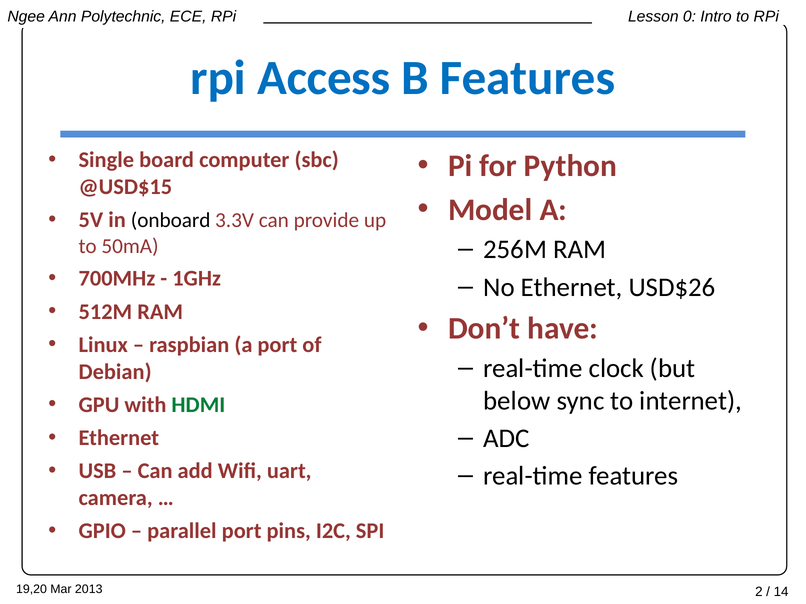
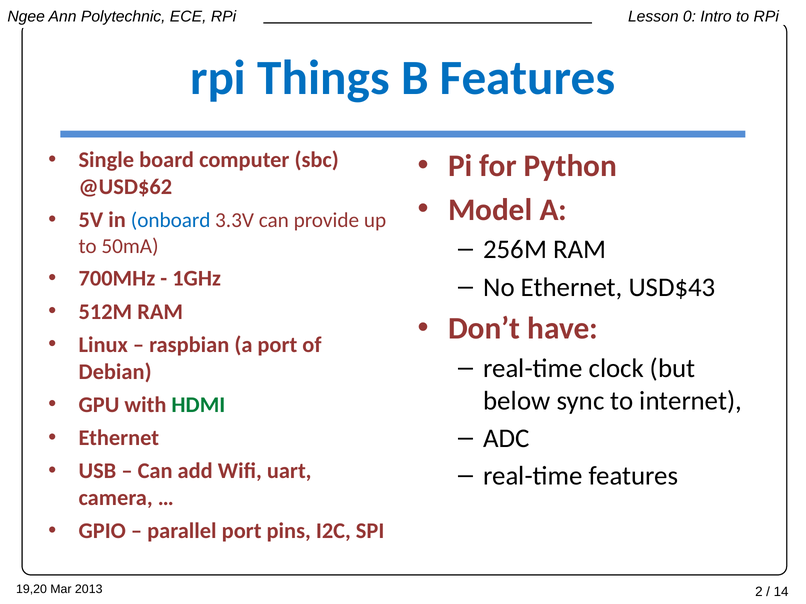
Access: Access -> Things
@USD$15: @USD$15 -> @USD$62
onboard colour: black -> blue
USD$26: USD$26 -> USD$43
